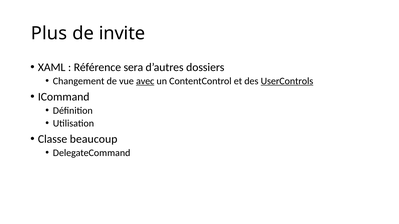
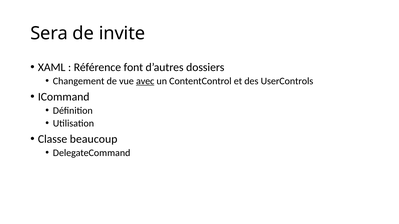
Plus: Plus -> Sera
sera: sera -> font
UserControls underline: present -> none
